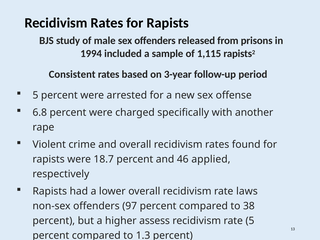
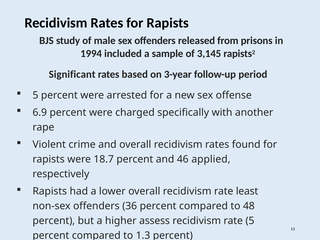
1,115: 1,115 -> 3,145
Consistent: Consistent -> Significant
6.8: 6.8 -> 6.9
laws: laws -> least
97: 97 -> 36
38: 38 -> 48
